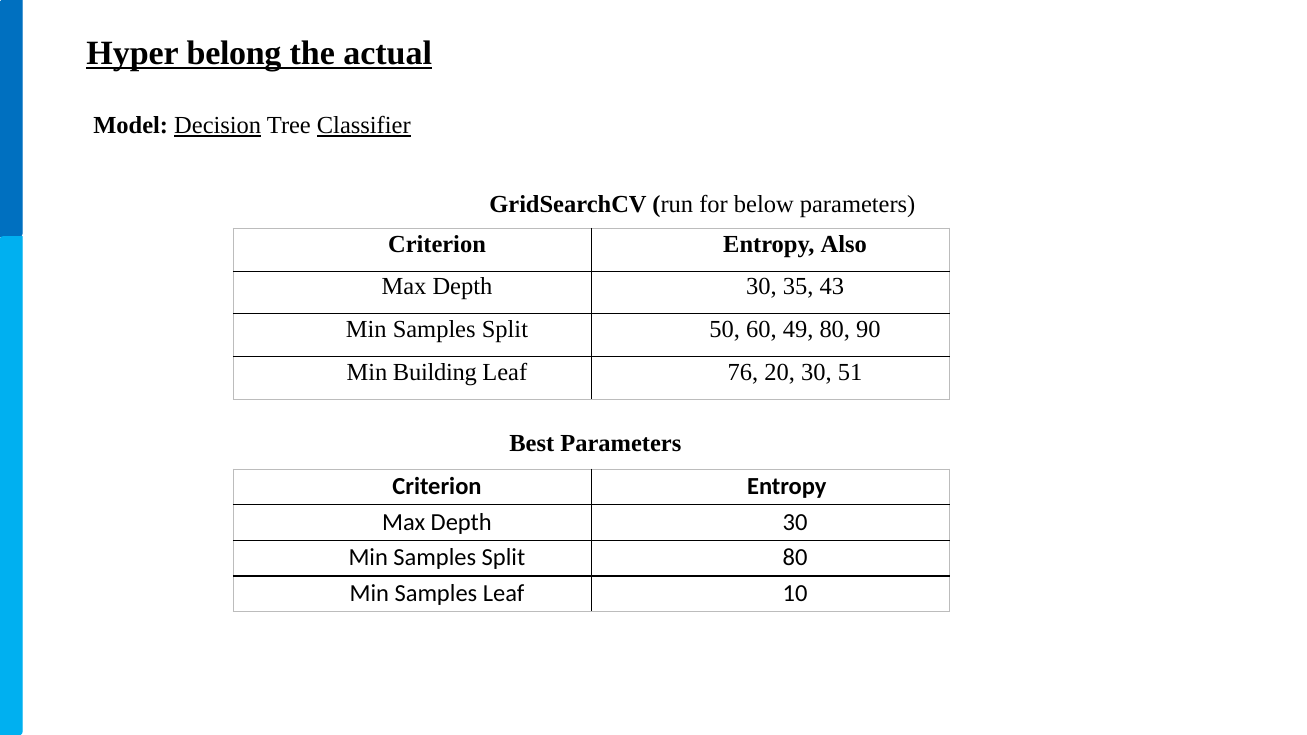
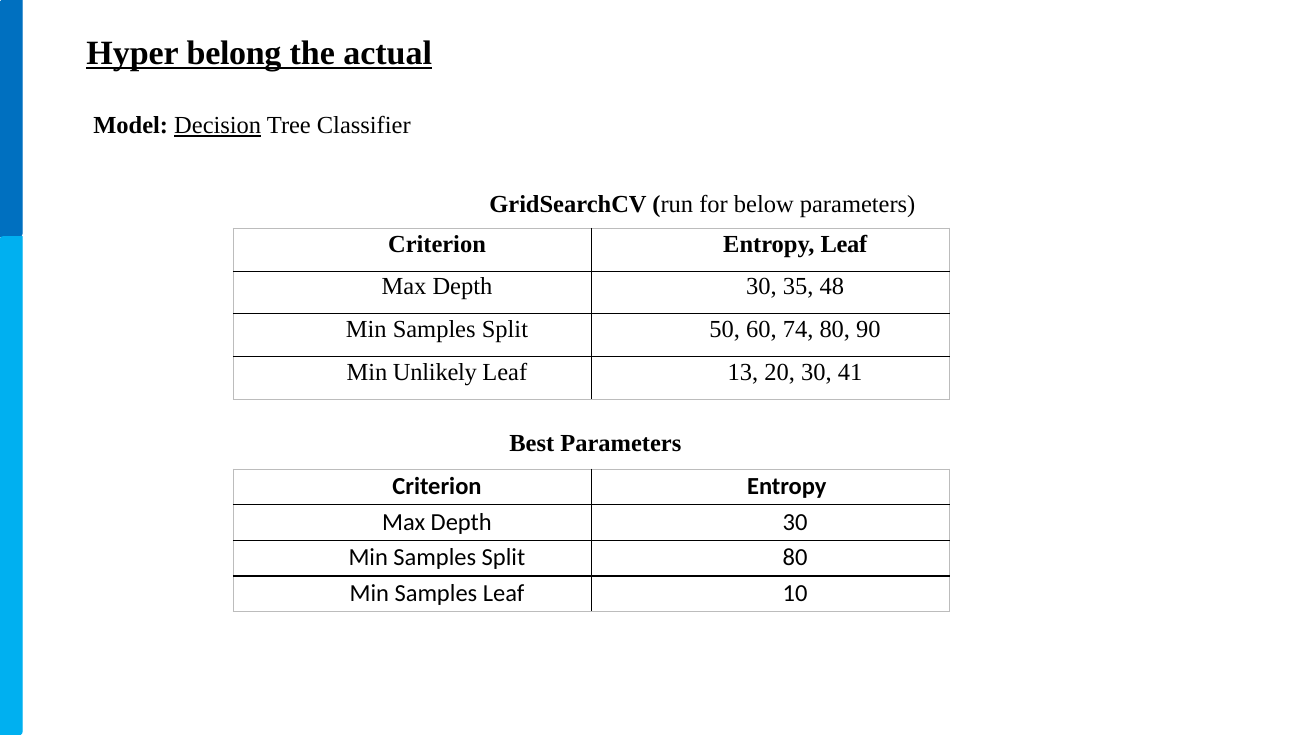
Classifier underline: present -> none
Entropy Also: Also -> Leaf
43: 43 -> 48
49: 49 -> 74
Building: Building -> Unlikely
76: 76 -> 13
51: 51 -> 41
